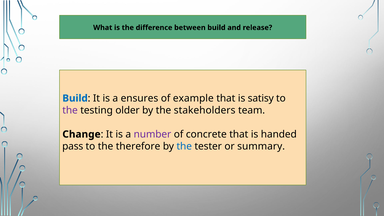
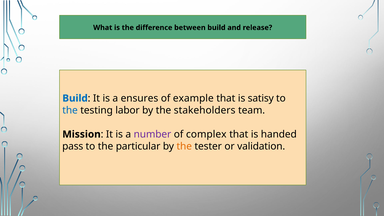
the at (70, 110) colour: purple -> blue
older: older -> labor
Change: Change -> Mission
concrete: concrete -> complex
therefore: therefore -> particular
the at (184, 146) colour: blue -> orange
summary: summary -> validation
